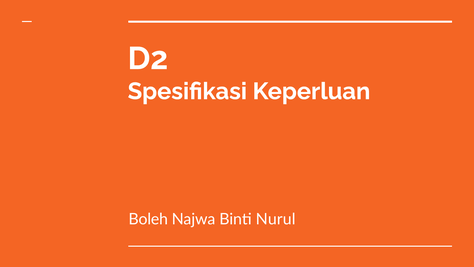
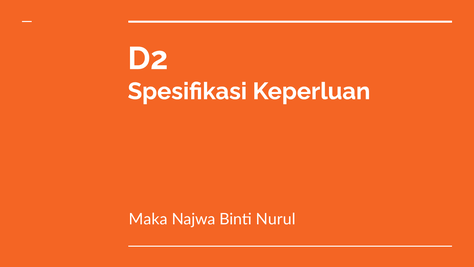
Boleh: Boleh -> Maka
